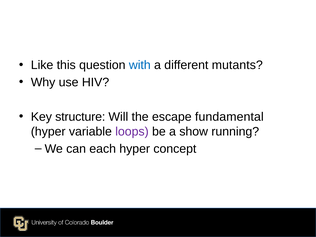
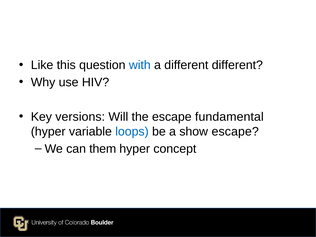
different mutants: mutants -> different
structure: structure -> versions
loops colour: purple -> blue
show running: running -> escape
each: each -> them
